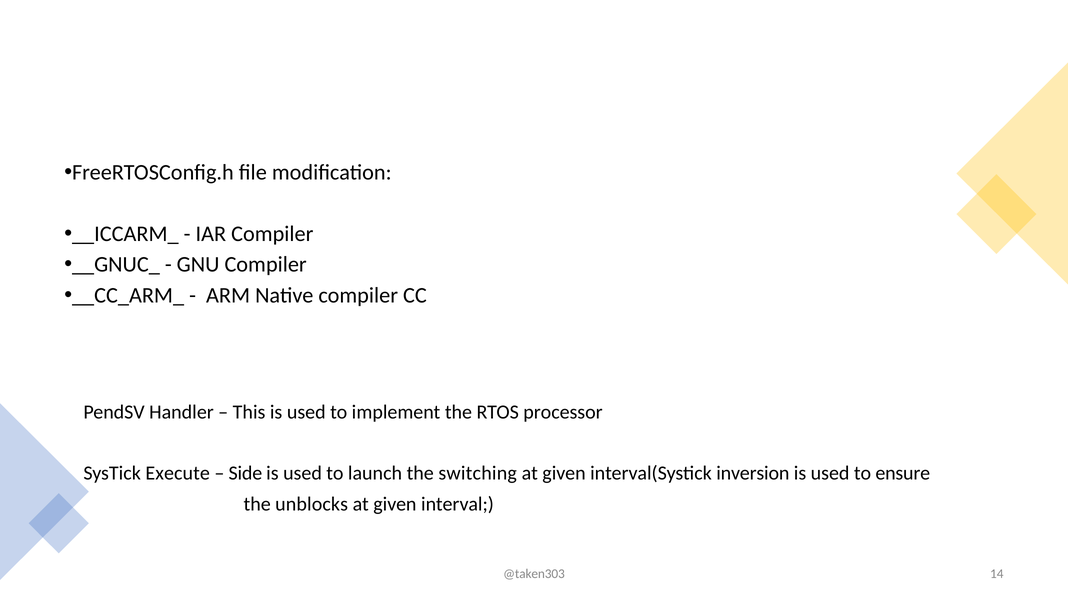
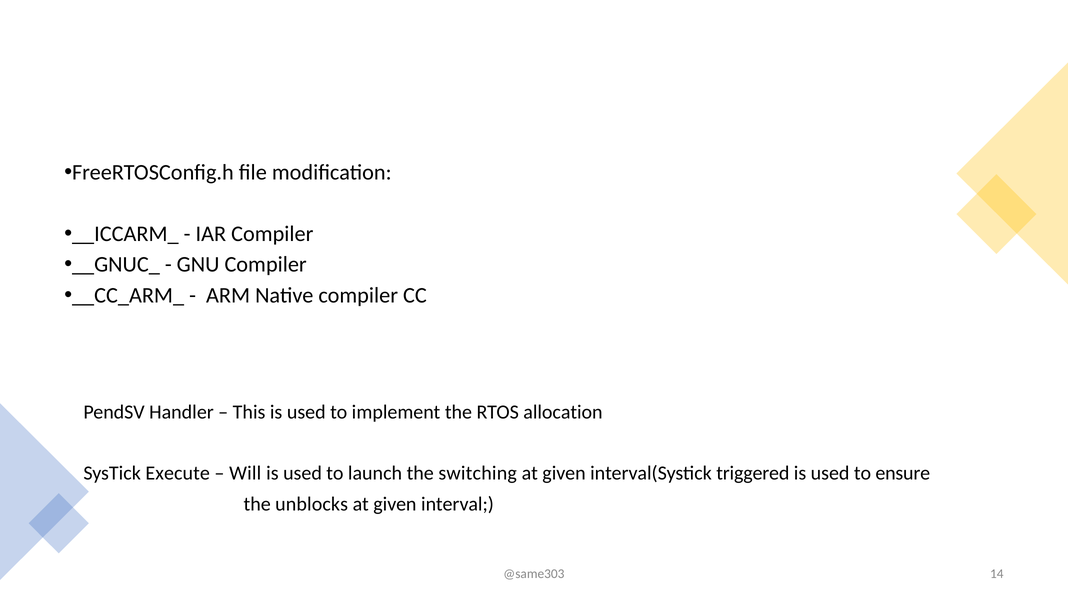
processor: processor -> allocation
Side: Side -> Will
inversion: inversion -> triggered
@taken303: @taken303 -> @same303
